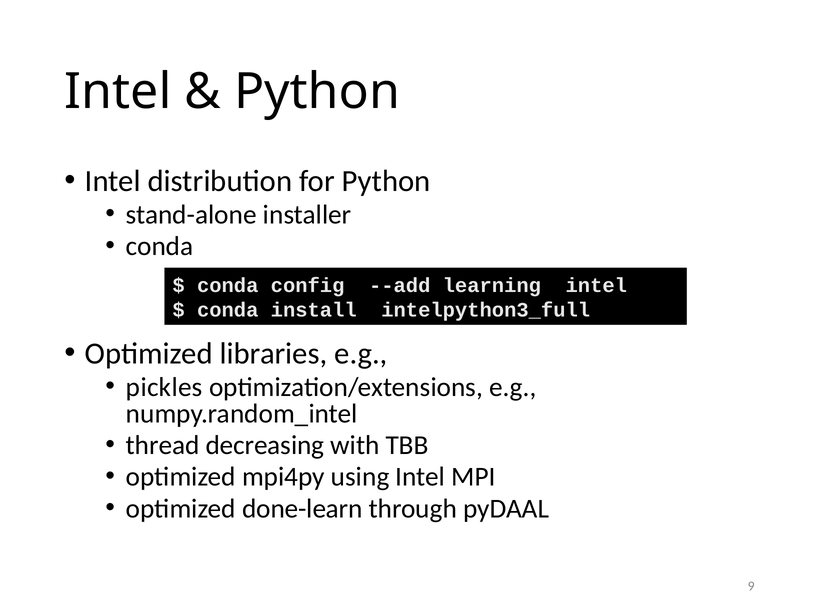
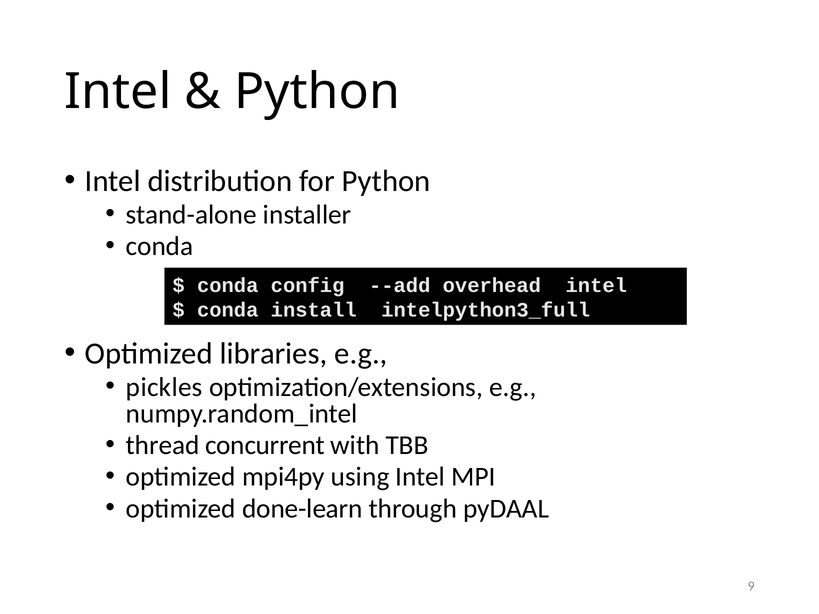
learning: learning -> overhead
decreasing: decreasing -> concurrent
